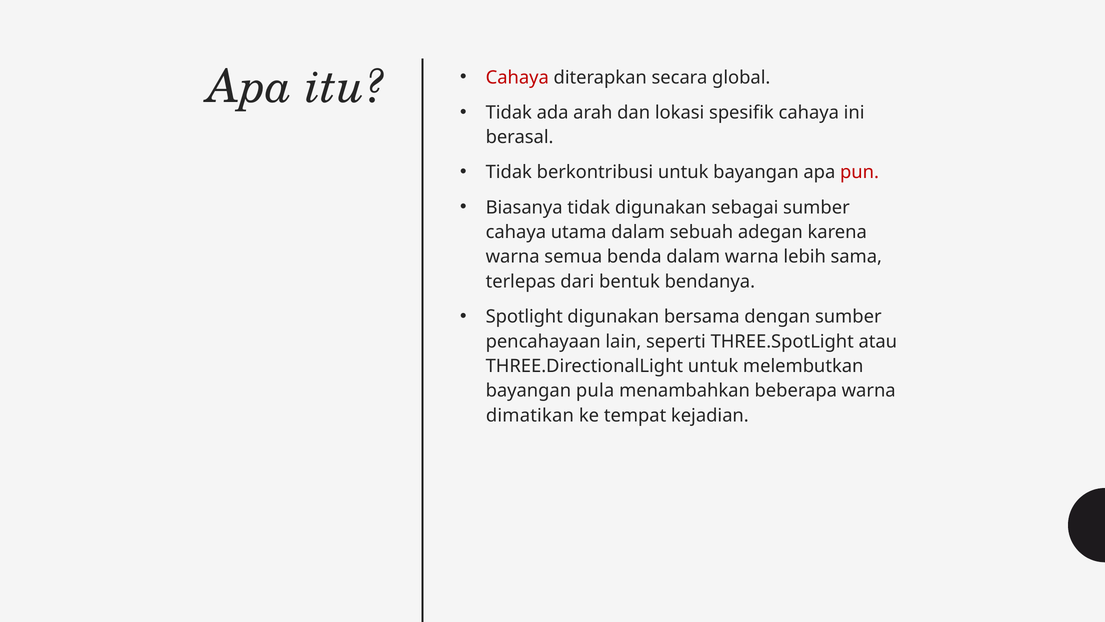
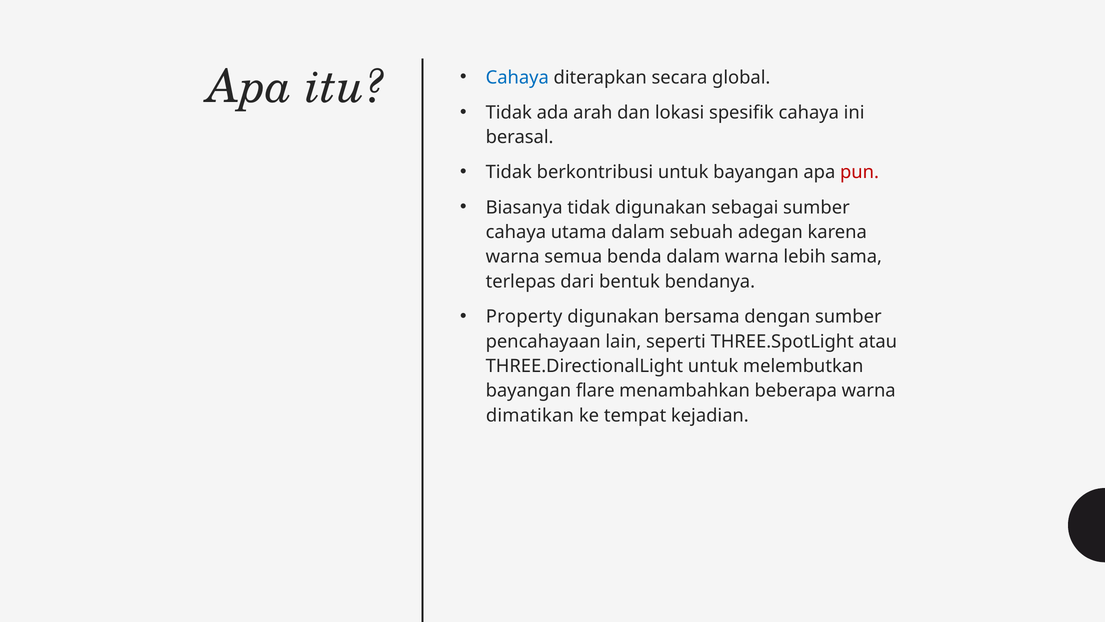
Cahaya at (517, 77) colour: red -> blue
Spotlight: Spotlight -> Property
pula: pula -> flare
